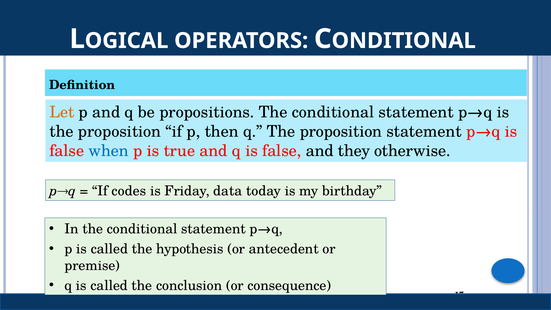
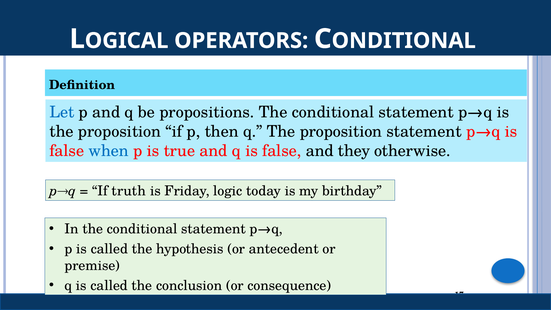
Let colour: orange -> blue
codes: codes -> truth
data: data -> logic
